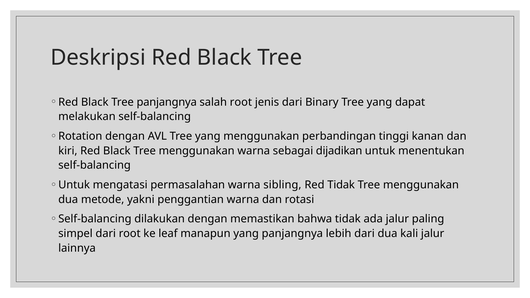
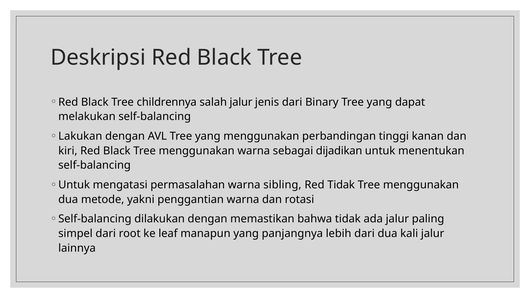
Tree panjangnya: panjangnya -> childrennya
salah root: root -> jalur
Rotation: Rotation -> Lakukan
